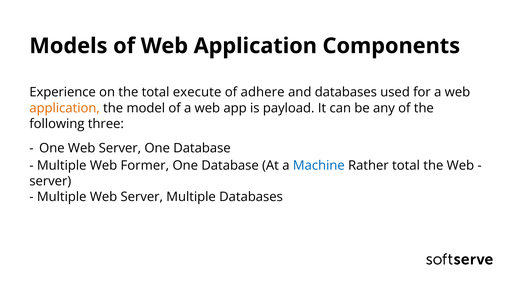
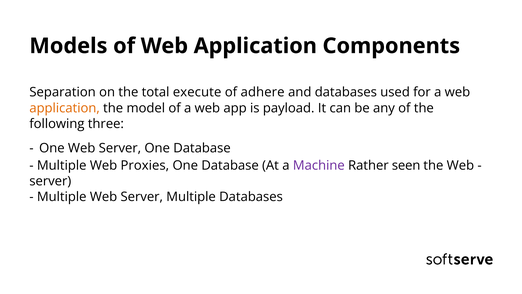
Experience: Experience -> Separation
Former: Former -> Proxies
Machine colour: blue -> purple
Rather total: total -> seen
